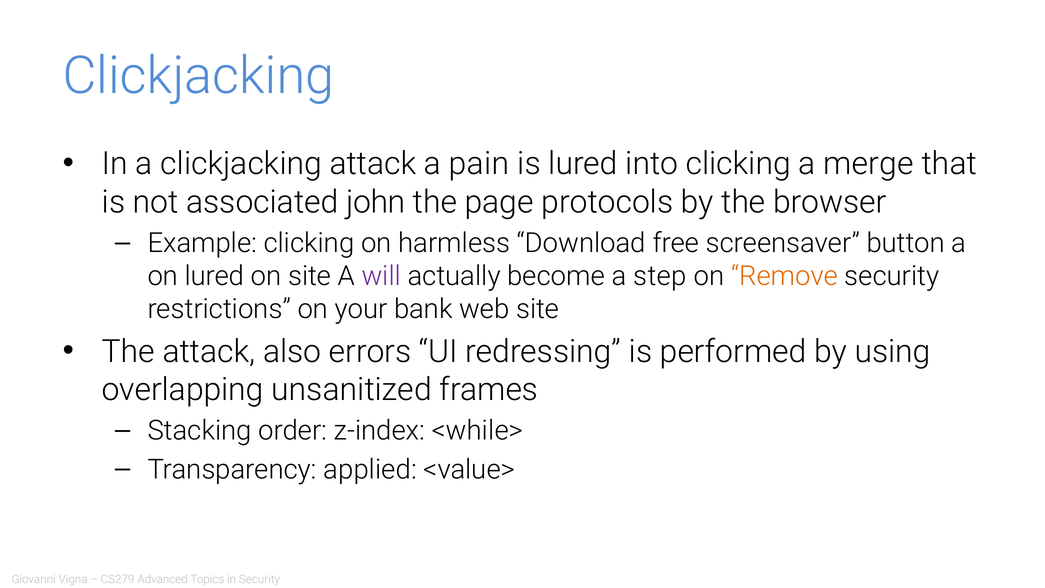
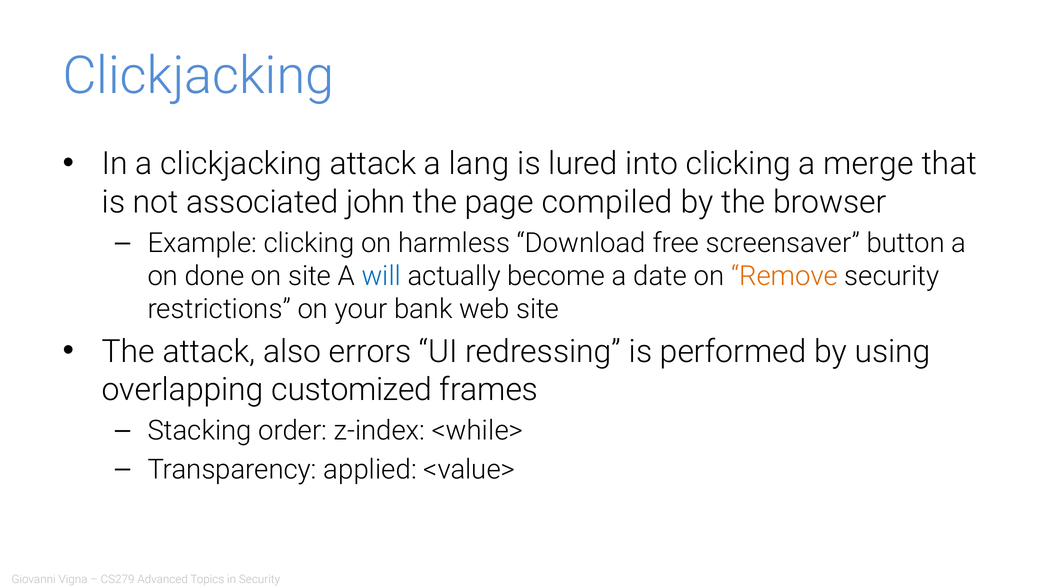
pain: pain -> lang
protocols: protocols -> compiled
on lured: lured -> done
will colour: purple -> blue
step: step -> date
unsanitized: unsanitized -> customized
